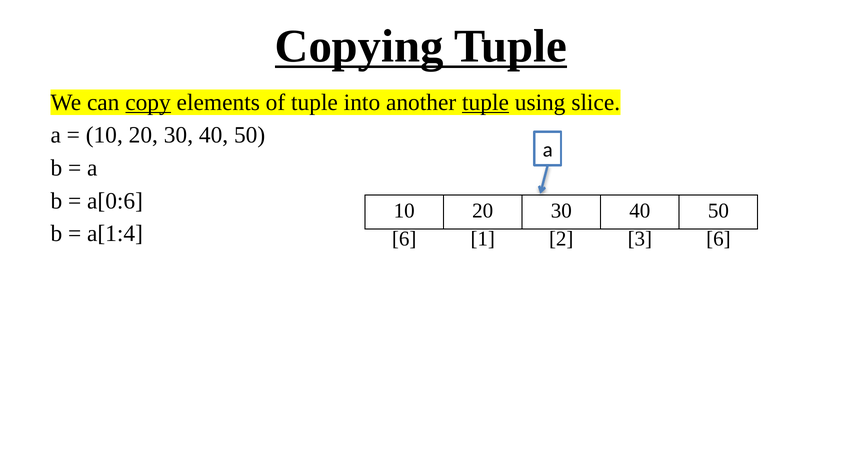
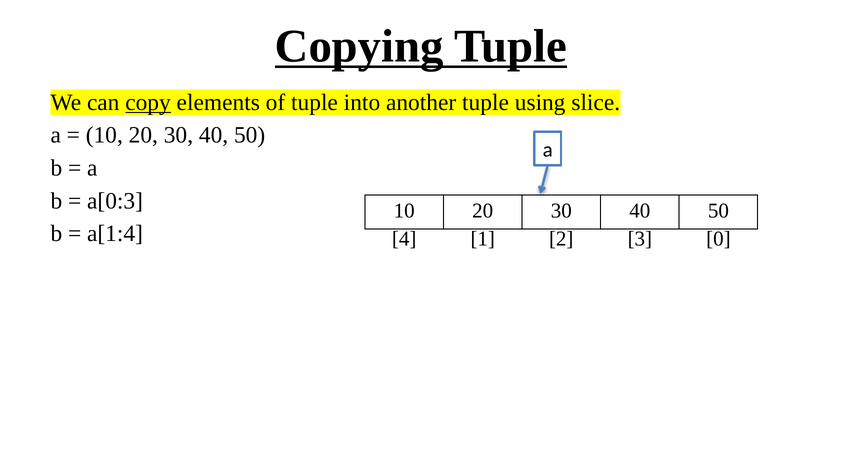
tuple at (485, 102) underline: present -> none
a[0:6: a[0:6 -> a[0:3
6 at (404, 239): 6 -> 4
3 6: 6 -> 0
